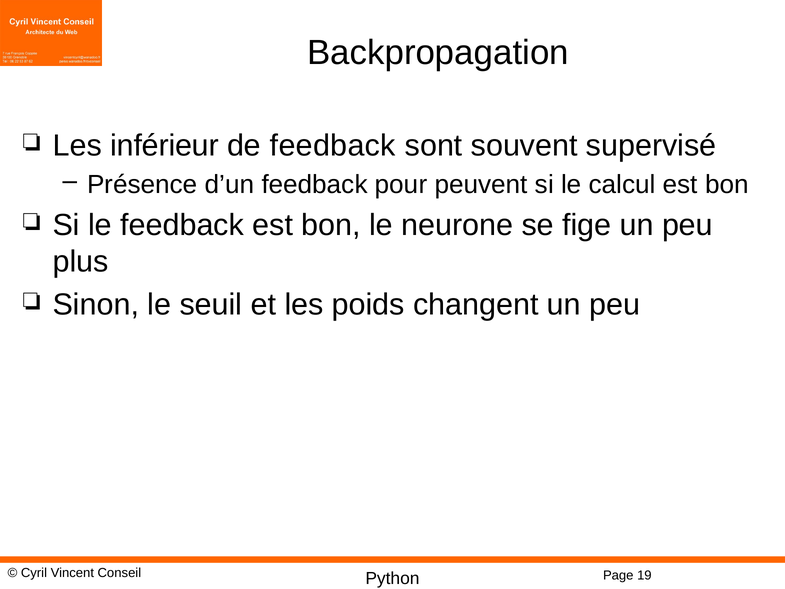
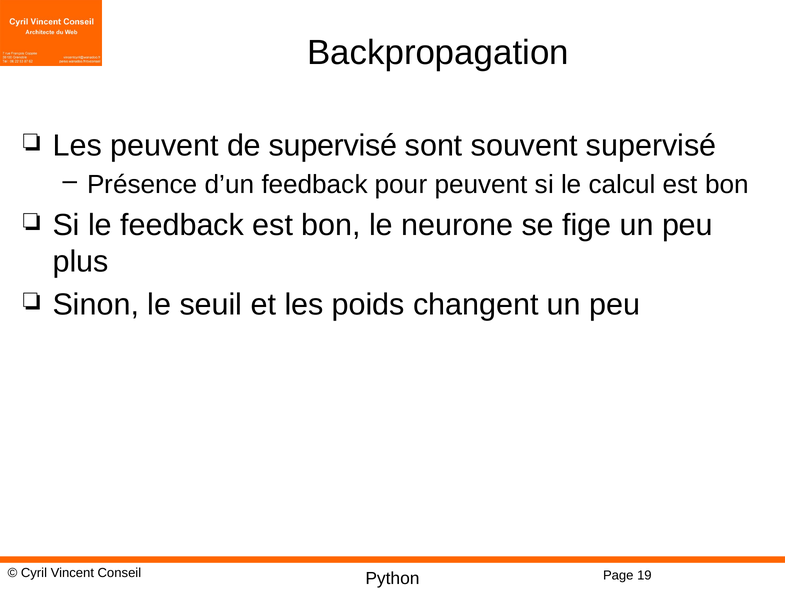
Les inférieur: inférieur -> peuvent
de feedback: feedback -> supervisé
